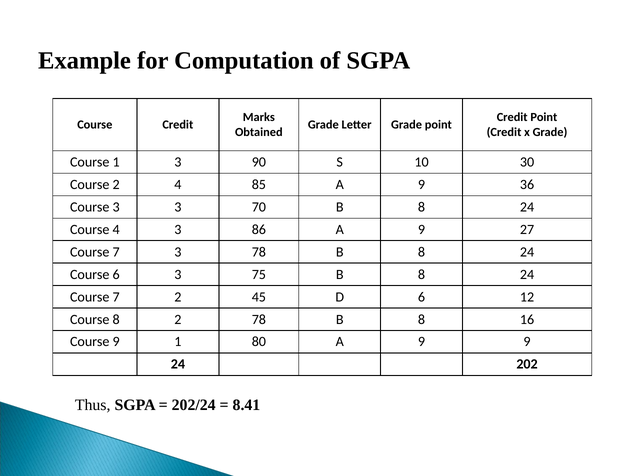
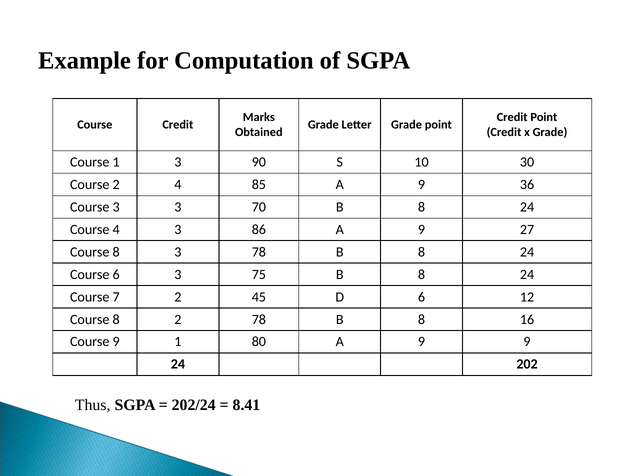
7 at (116, 252): 7 -> 8
